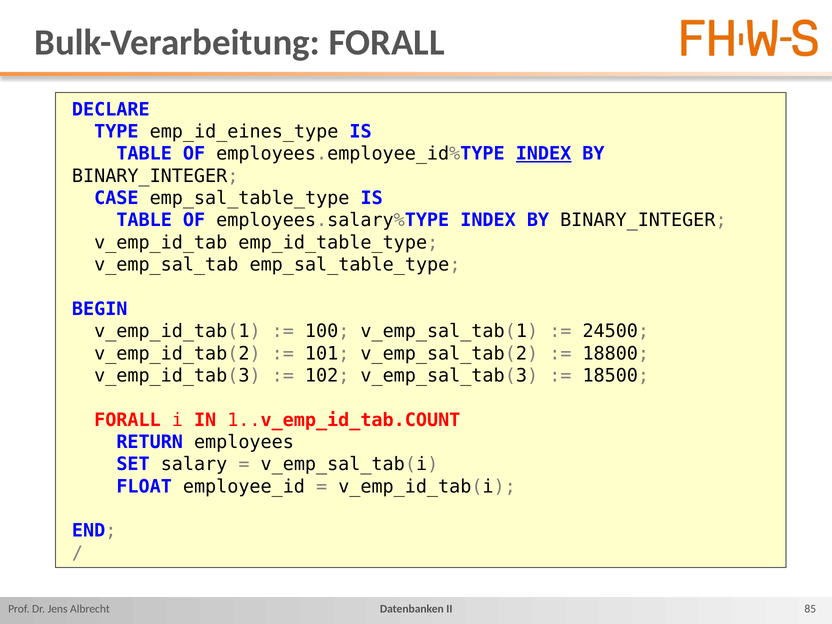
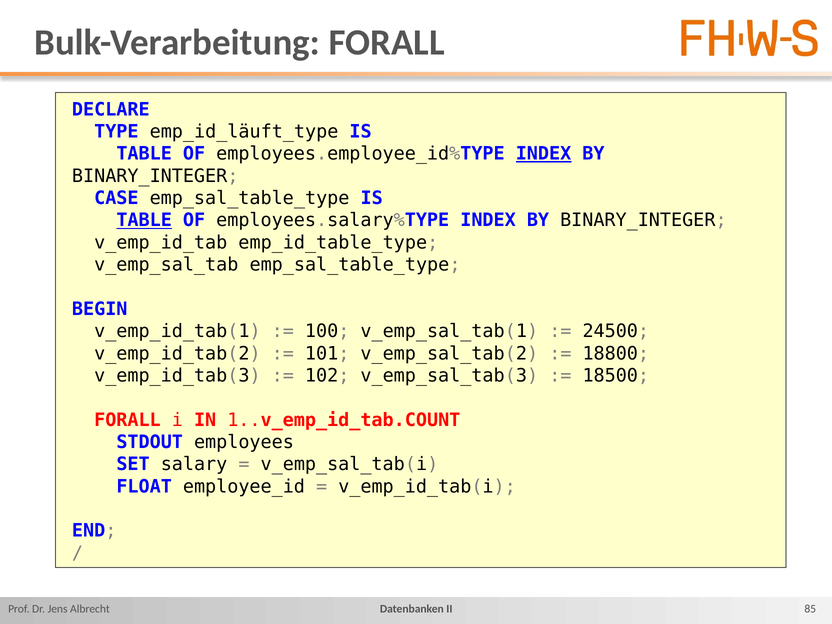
emp_id_eines_type: emp_id_eines_type -> emp_id_läuft_type
TABLE at (144, 220) underline: none -> present
RETURN: RETURN -> STDOUT
